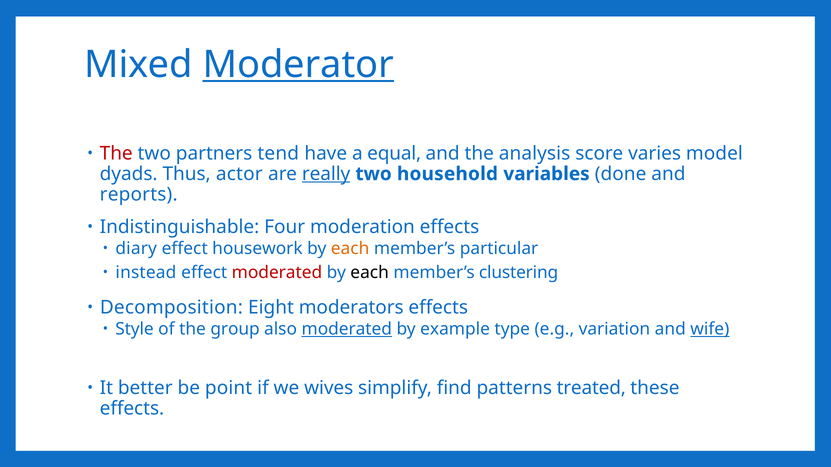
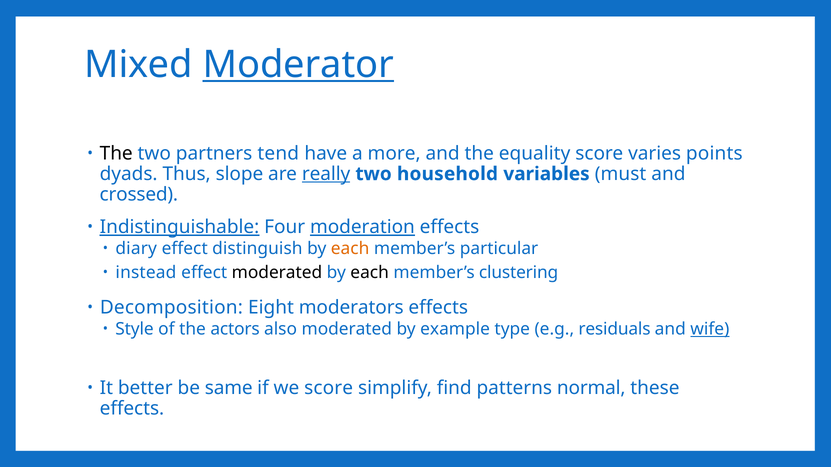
The at (116, 154) colour: red -> black
equal: equal -> more
analysis: analysis -> equality
model: model -> points
actor: actor -> slope
done: done -> must
reports: reports -> crossed
Indistinguishable underline: none -> present
moderation underline: none -> present
housework: housework -> distinguish
moderated at (277, 273) colour: red -> black
group: group -> actors
moderated at (347, 329) underline: present -> none
variation: variation -> residuals
point: point -> same
we wives: wives -> score
treated: treated -> normal
